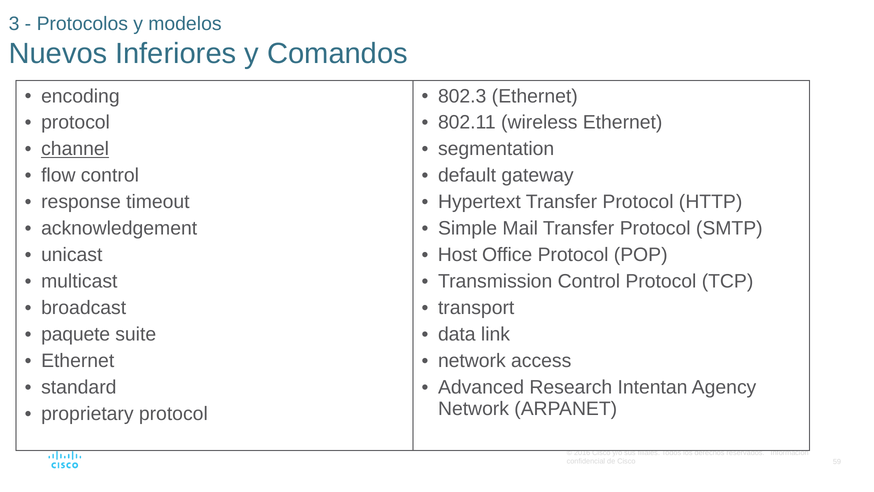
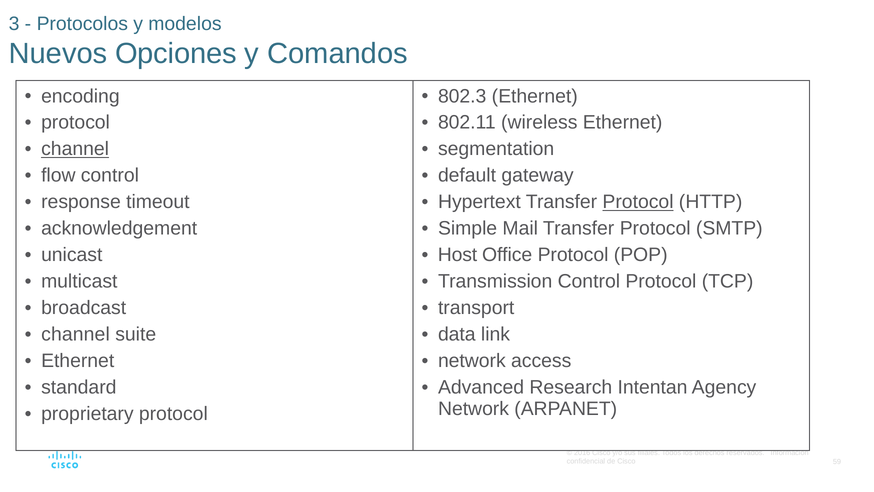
Inferiores: Inferiores -> Opciones
Protocol at (638, 202) underline: none -> present
paquete at (76, 334): paquete -> channel
